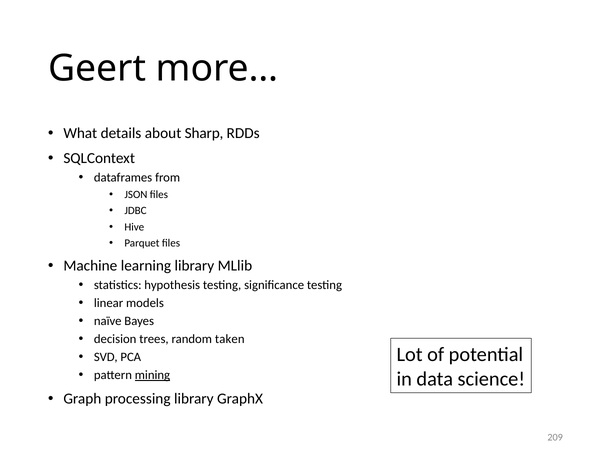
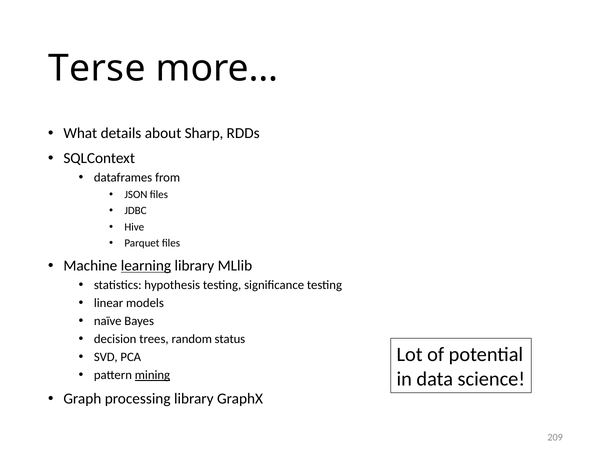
Geert: Geert -> Terse
learning underline: none -> present
taken: taken -> status
